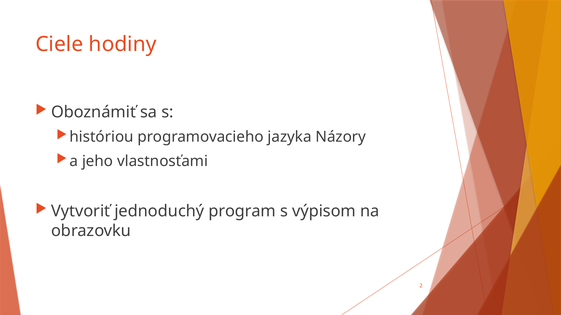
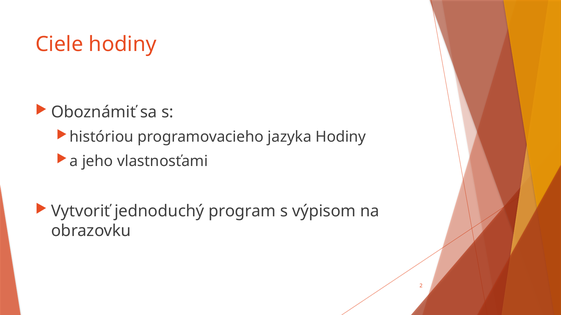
jazyka Názory: Názory -> Hodiny
